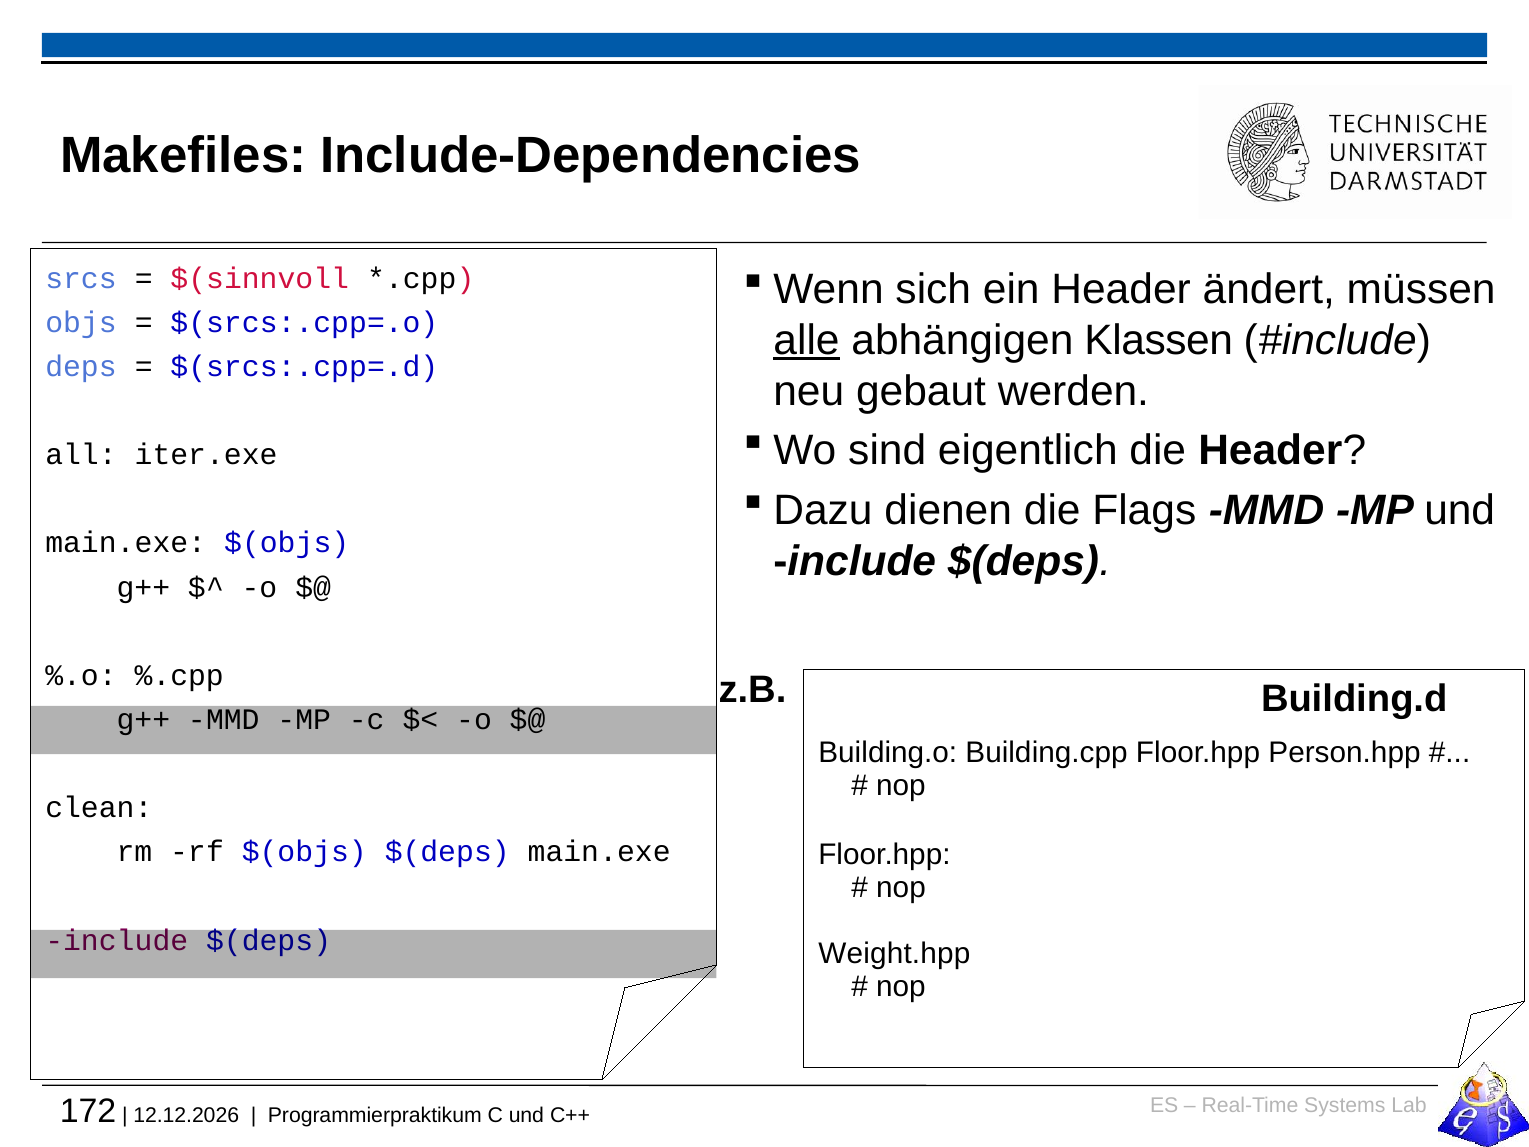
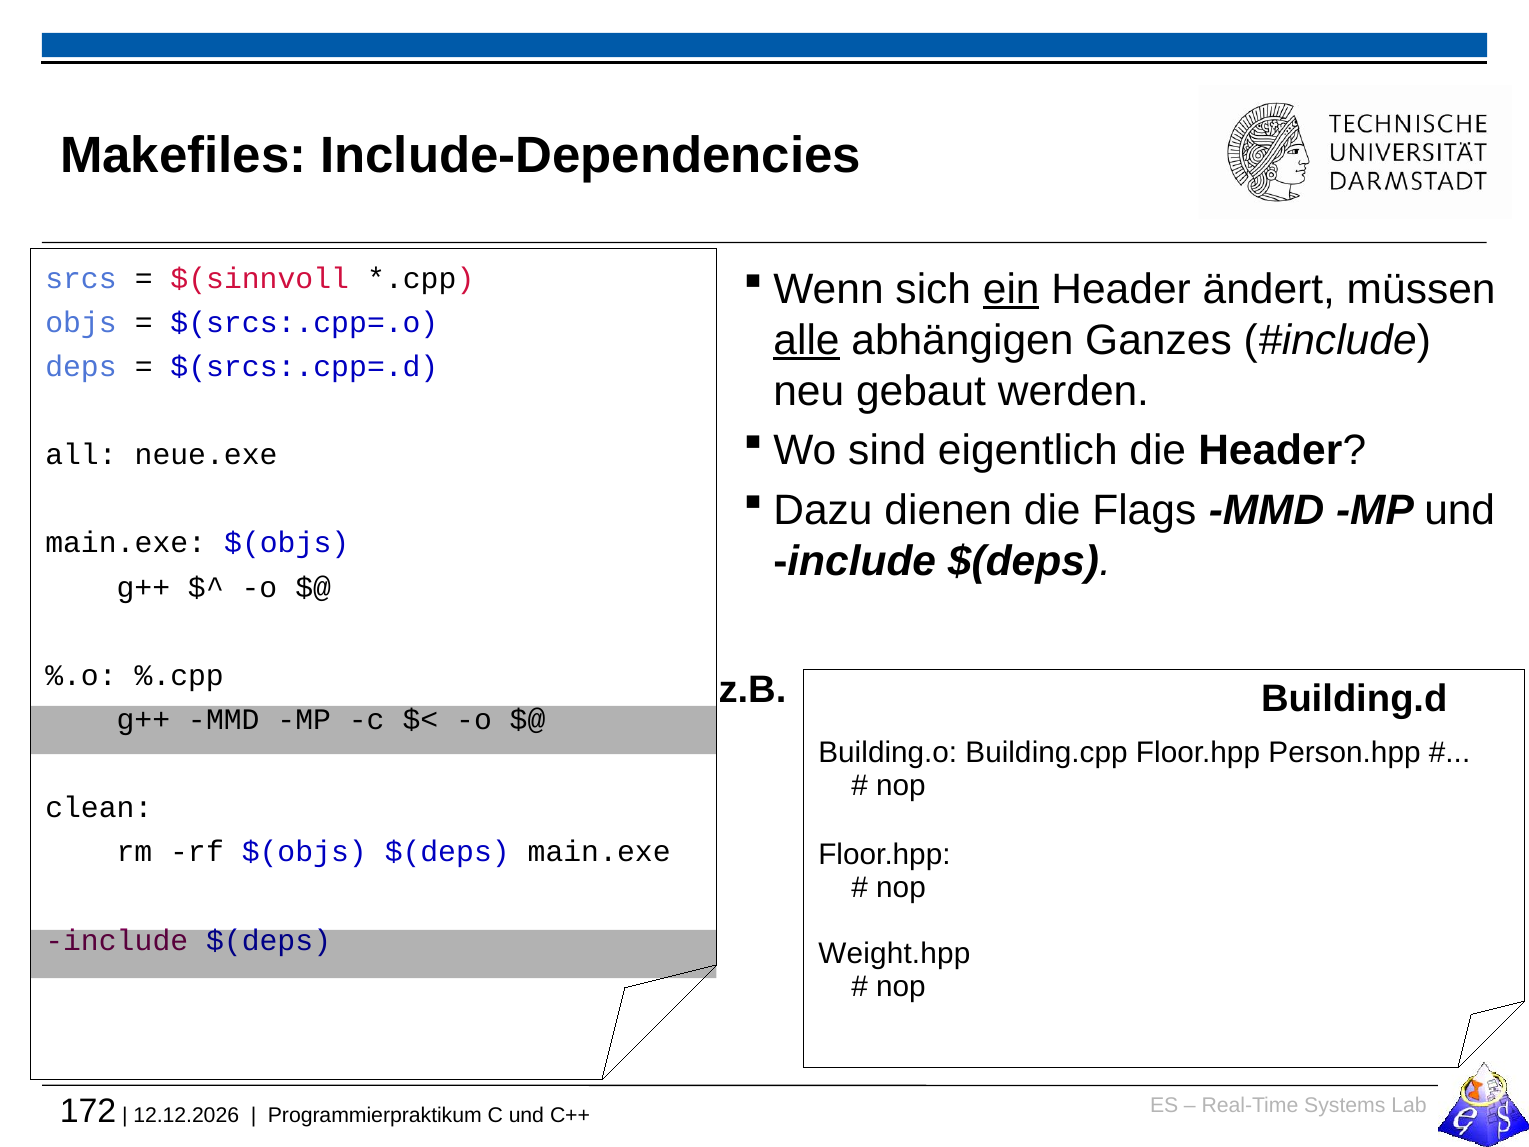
ein underline: none -> present
Klassen: Klassen -> Ganzes
iter.exe: iter.exe -> neue.exe
